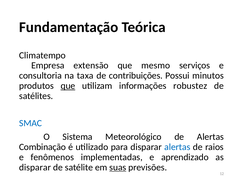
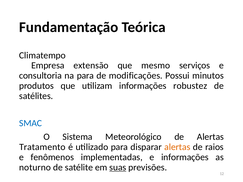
na taxa: taxa -> para
contribuições: contribuições -> modificações
que at (68, 86) underline: present -> none
Combinação: Combinação -> Tratamento
alertas at (177, 147) colour: blue -> orange
e aprendizado: aprendizado -> informações
disparar at (35, 168): disparar -> noturno
